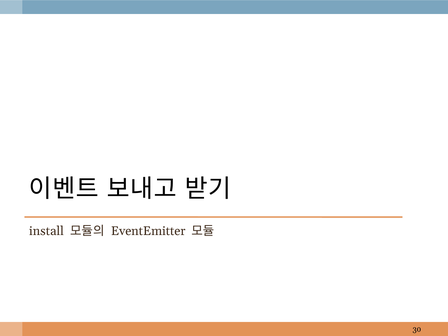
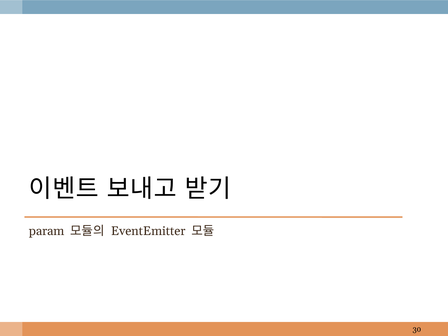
install: install -> param
